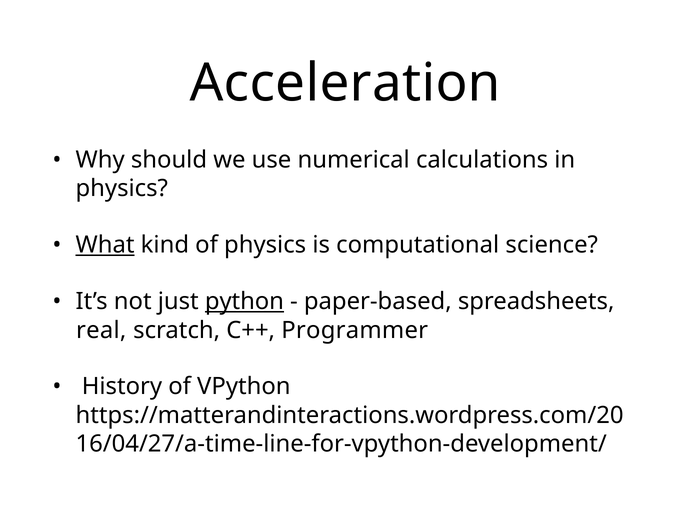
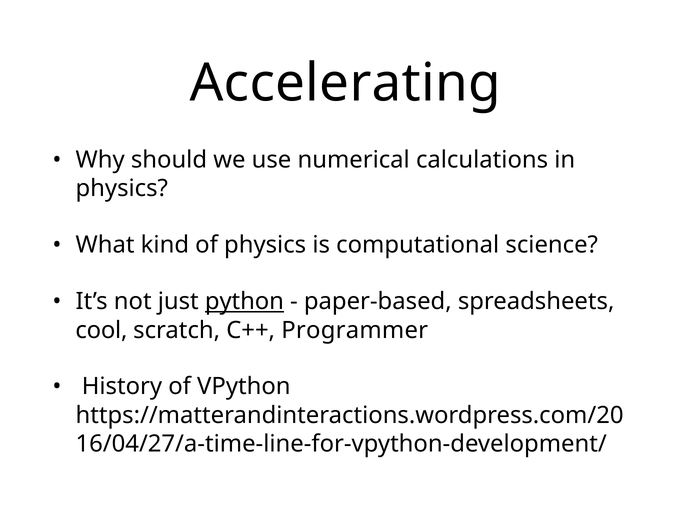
Acceleration: Acceleration -> Accelerating
What underline: present -> none
real: real -> cool
